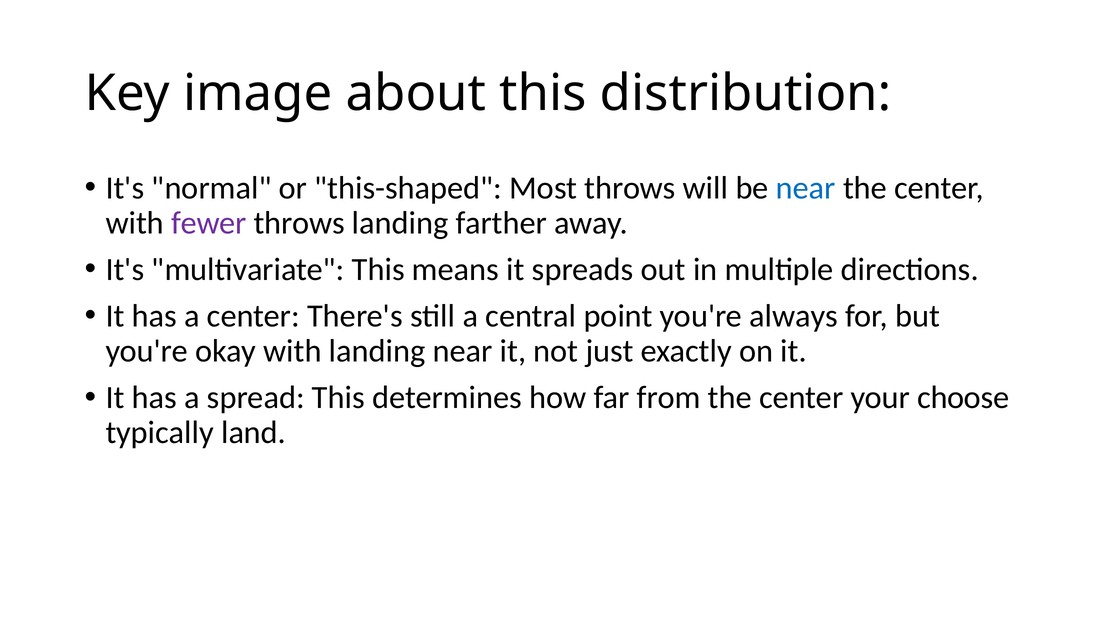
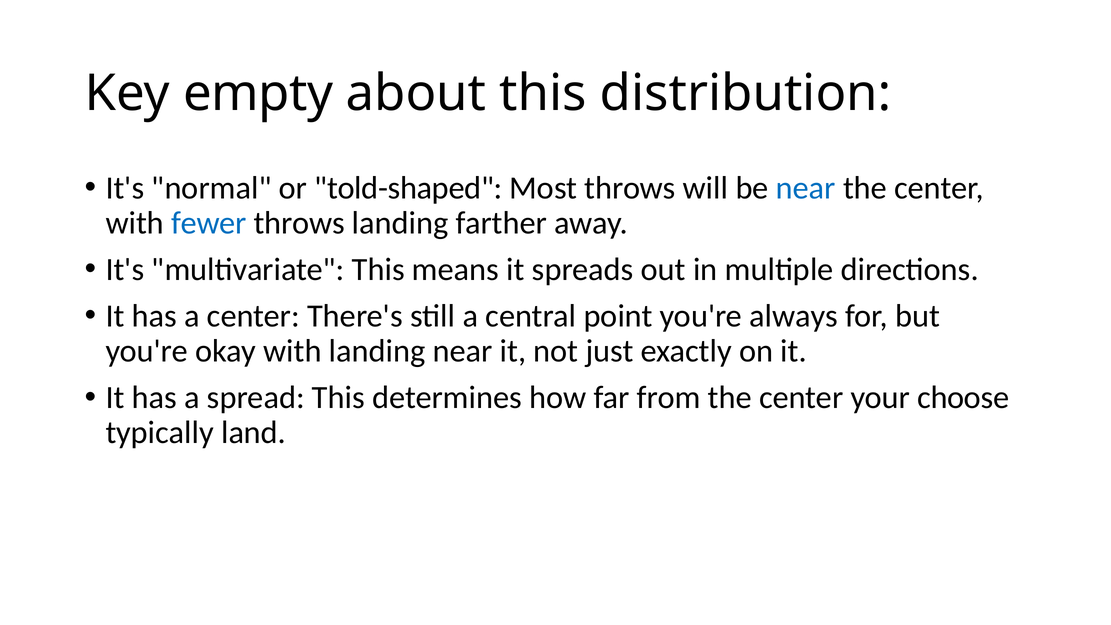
image: image -> empty
this-shaped: this-shaped -> told-shaped
fewer colour: purple -> blue
